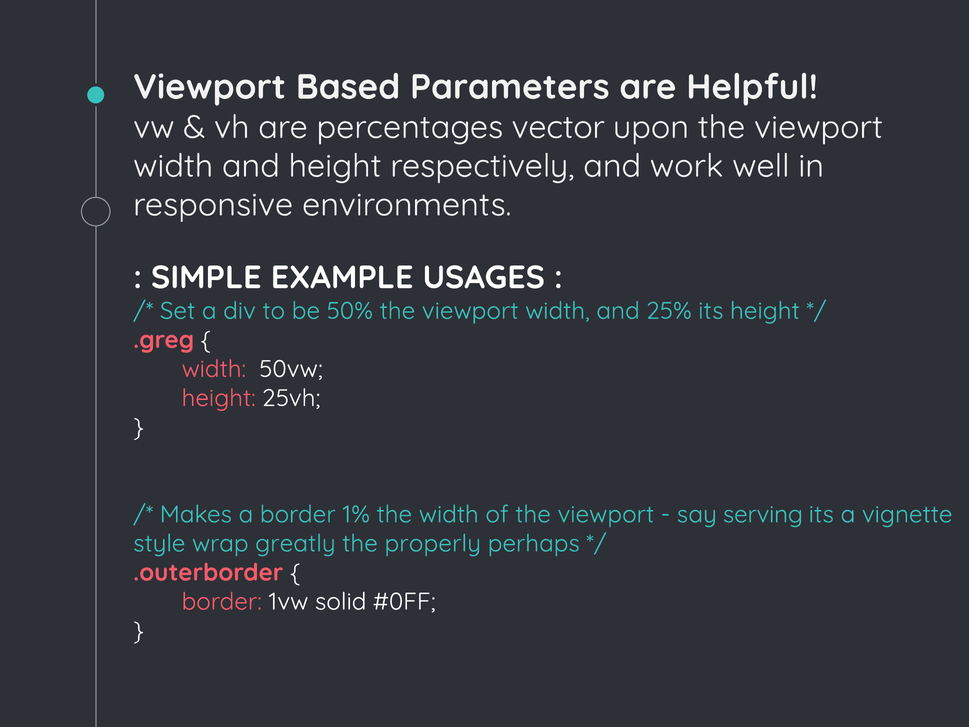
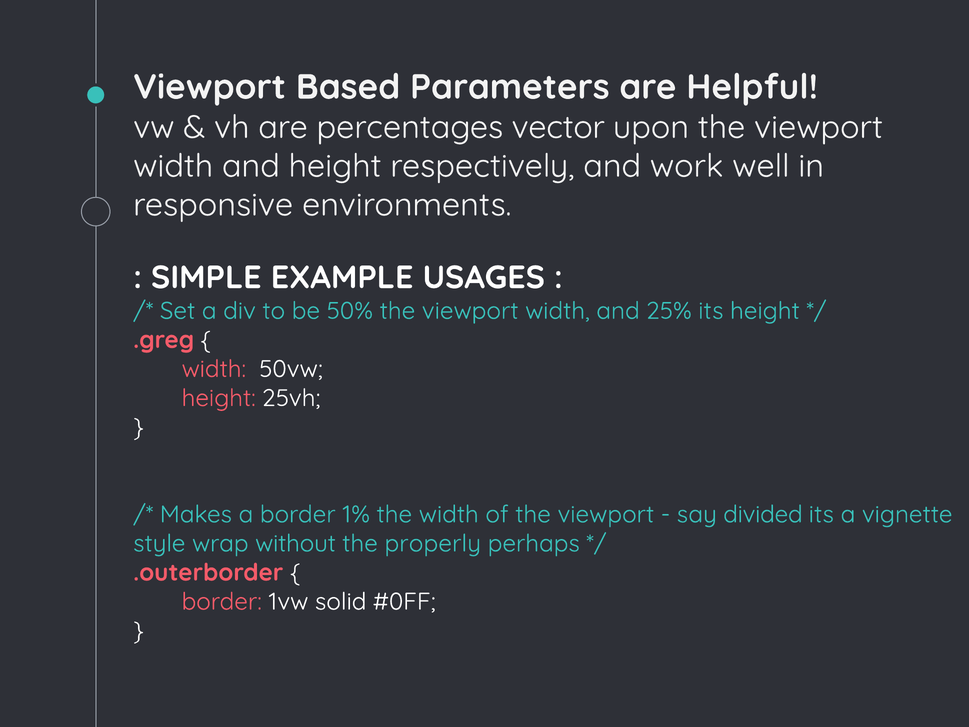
serving: serving -> divided
greatly: greatly -> without
